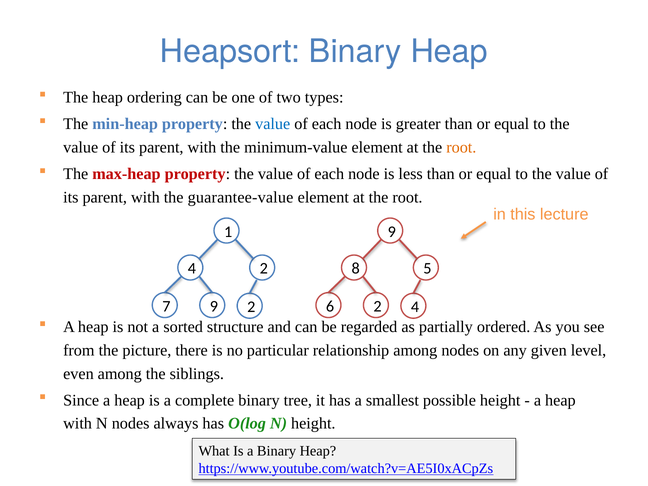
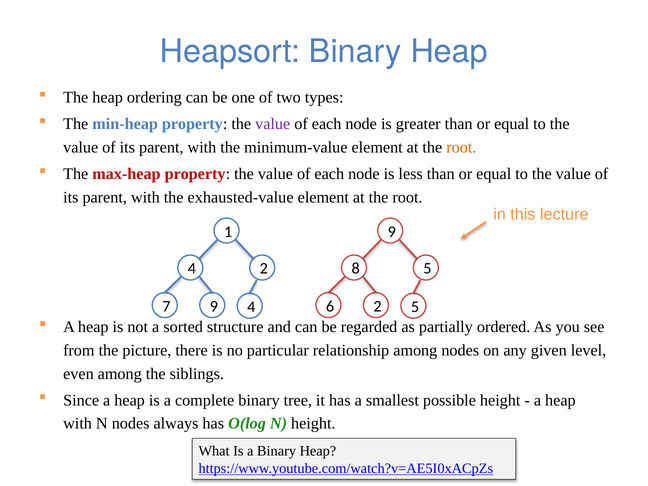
value at (273, 124) colour: blue -> purple
guarantee-value: guarantee-value -> exhausted-value
9 2: 2 -> 4
6 2 4: 4 -> 5
